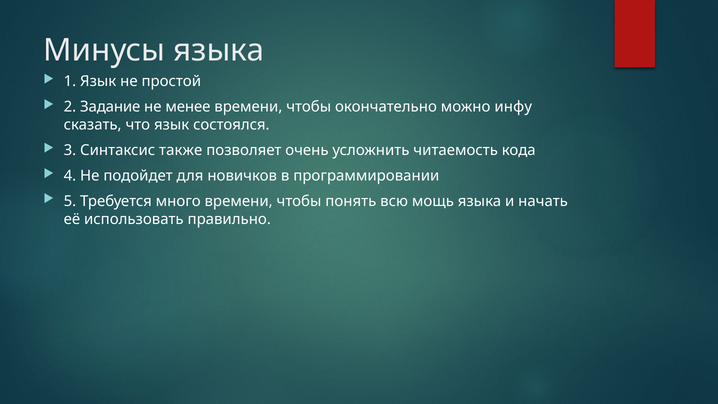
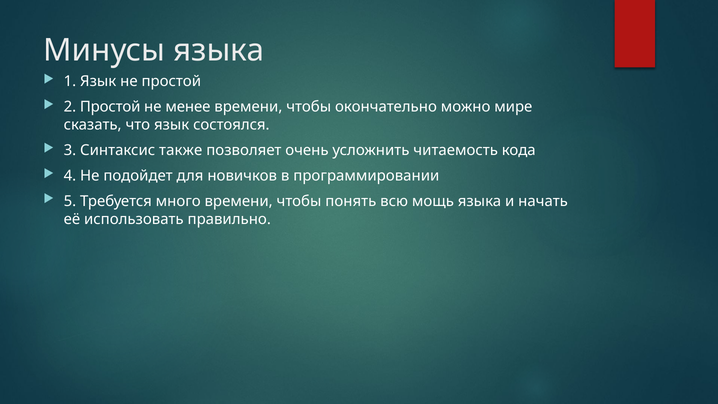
2 Задание: Задание -> Простой
инфу: инфу -> мире
